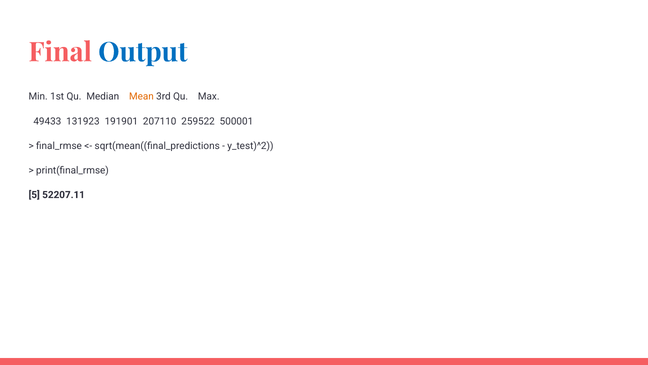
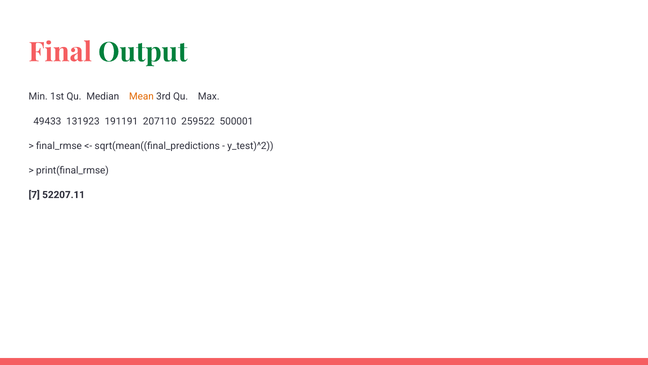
Output colour: blue -> green
191901: 191901 -> 191191
5: 5 -> 7
